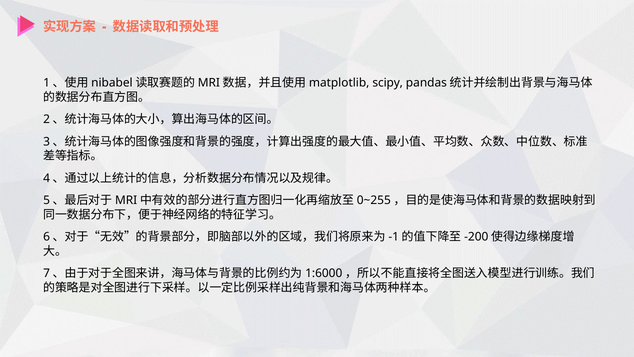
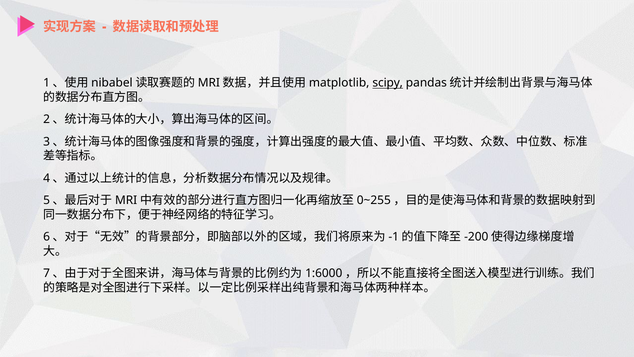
scipy underline: none -> present
